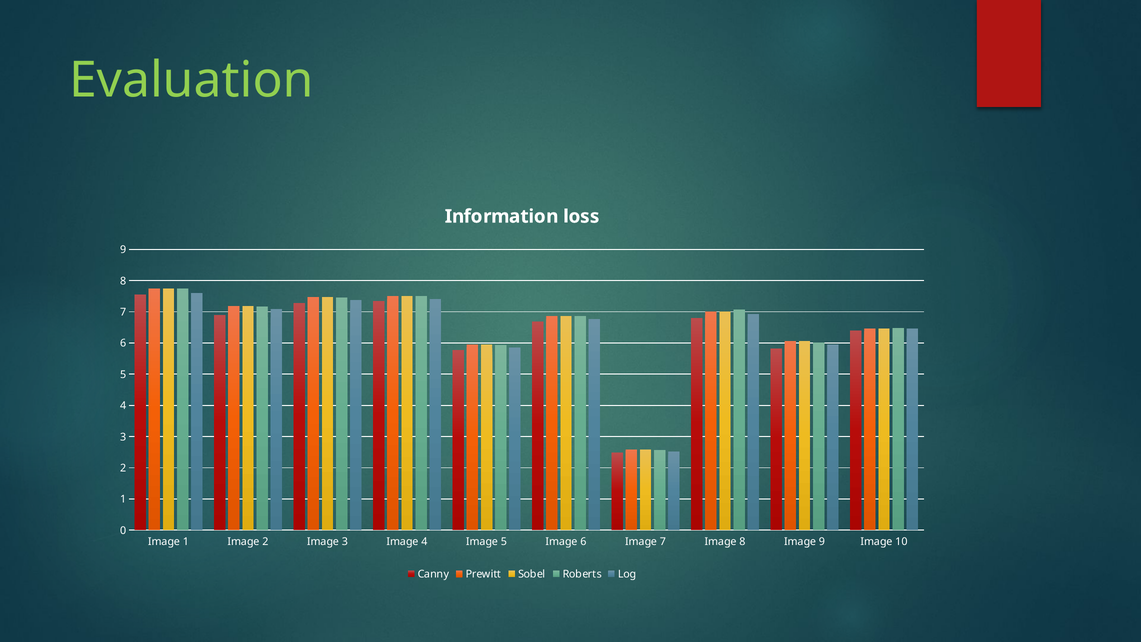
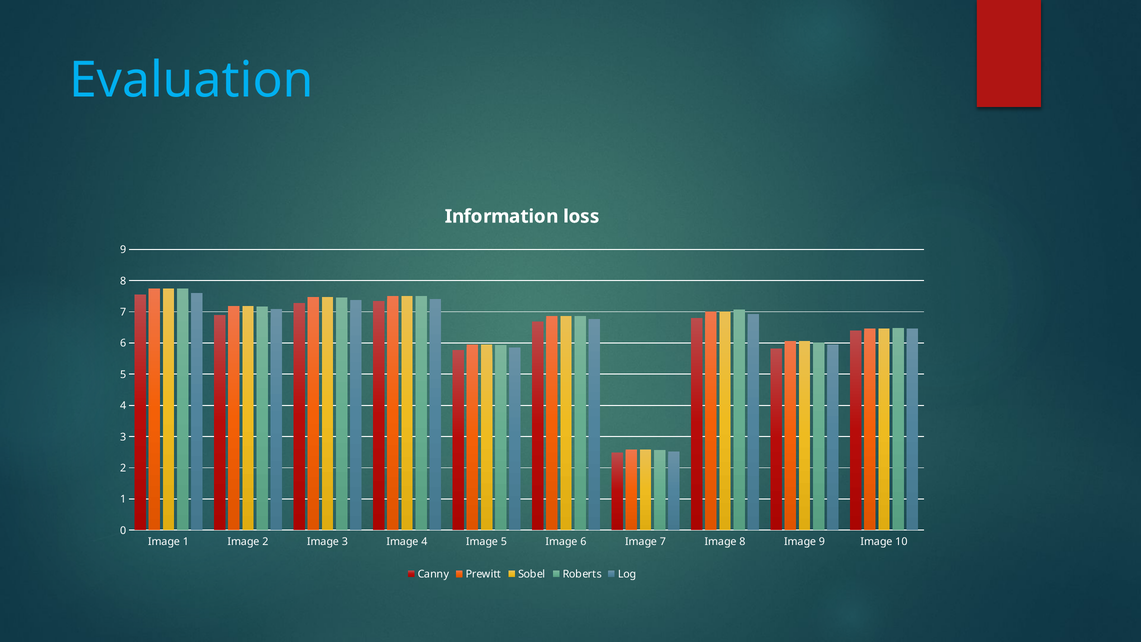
Evaluation colour: light green -> light blue
